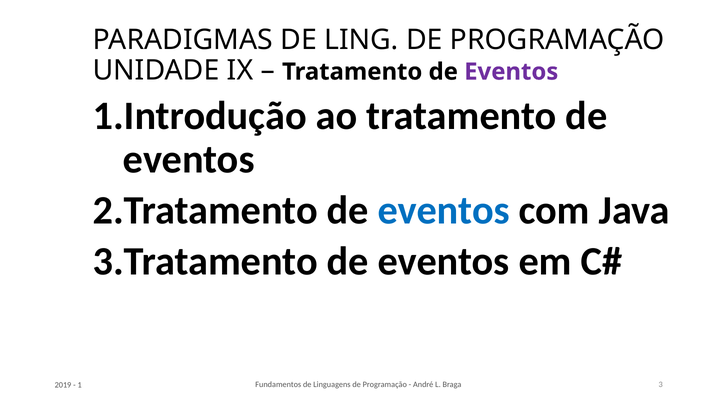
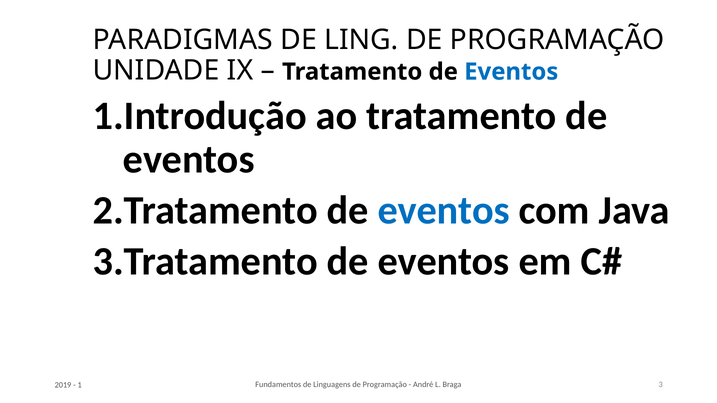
Eventos at (511, 72) colour: purple -> blue
